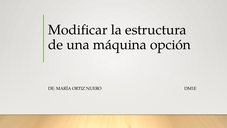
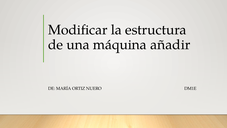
opción: opción -> añadir
